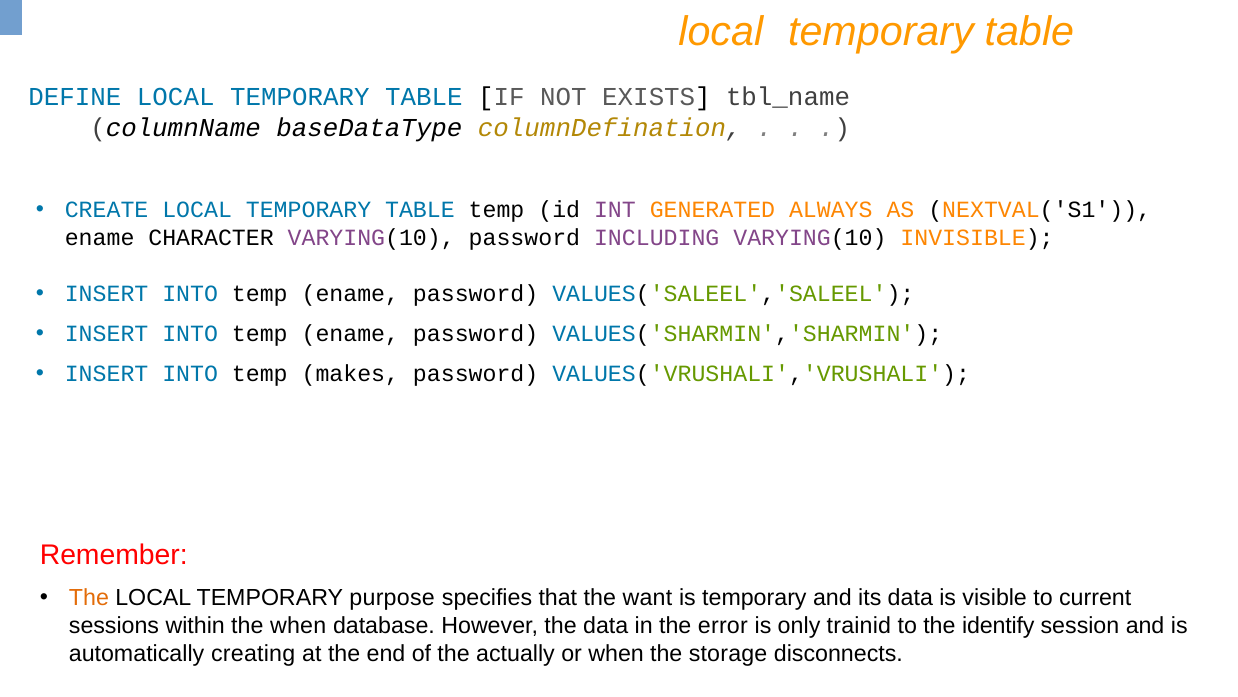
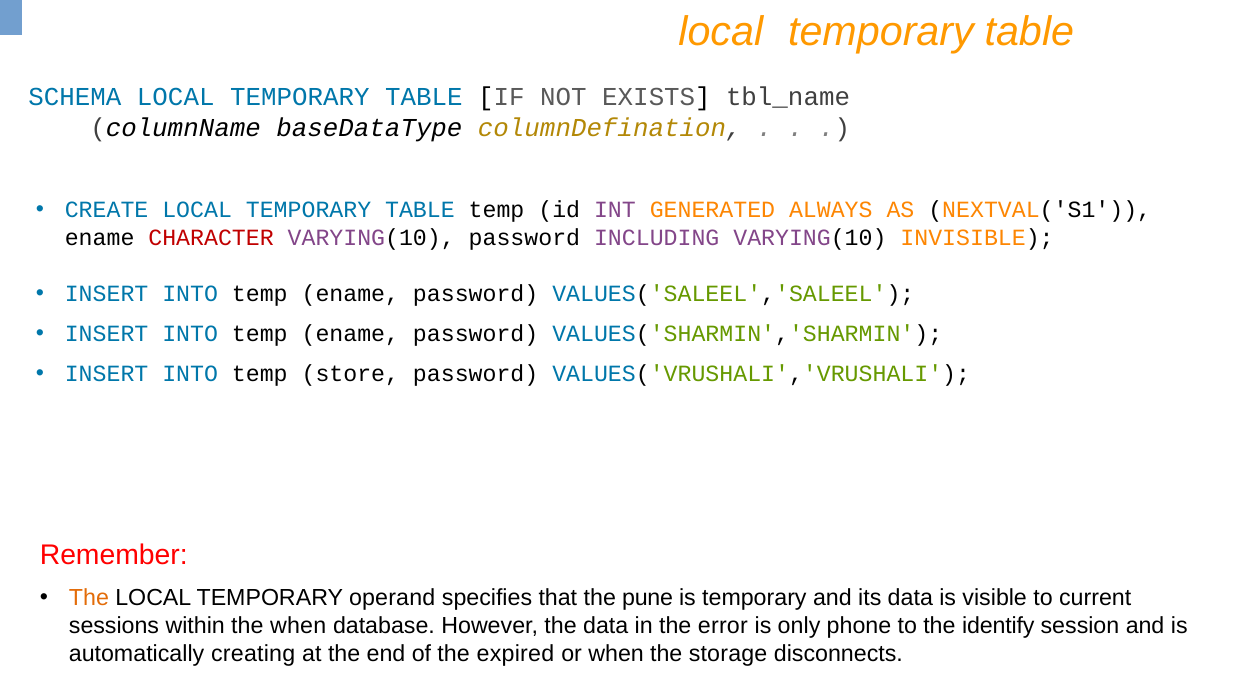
DEFINE: DEFINE -> SCHEMA
CHARACTER colour: black -> red
makes: makes -> store
purpose: purpose -> operand
want: want -> pune
trainid: trainid -> phone
actually: actually -> expired
